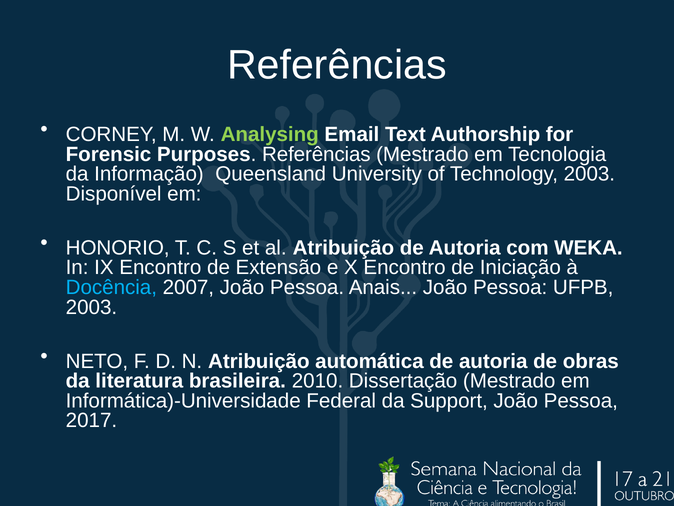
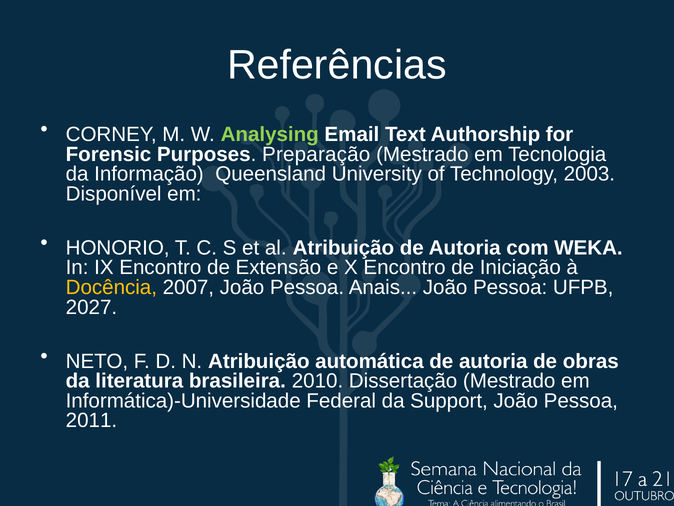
Purposes Referências: Referências -> Preparação
Docência colour: light blue -> yellow
2003 at (91, 307): 2003 -> 2027
2017: 2017 -> 2011
